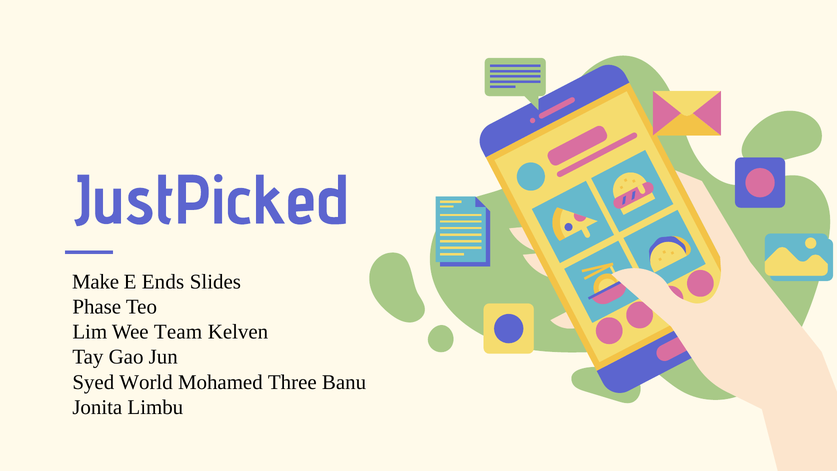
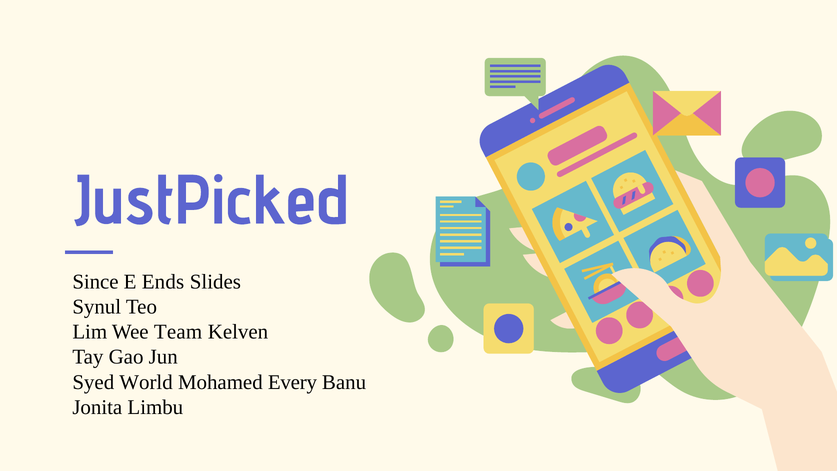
Make: Make -> Since
Phase: Phase -> Synul
Three: Three -> Every
